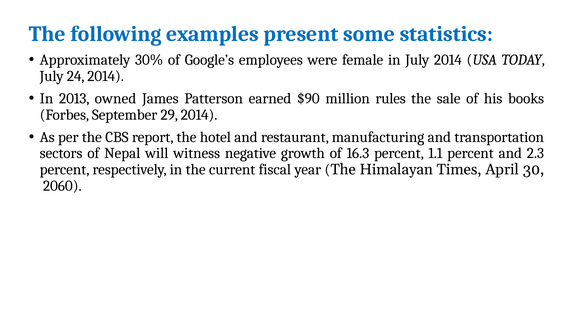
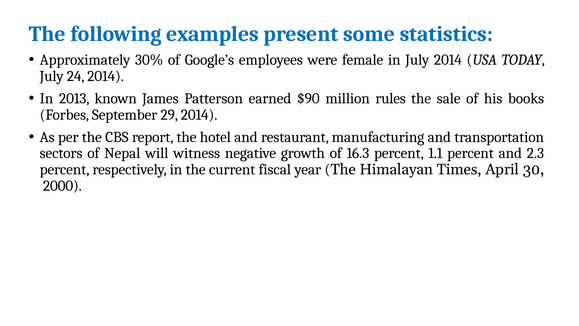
owned: owned -> known
2060: 2060 -> 2000
